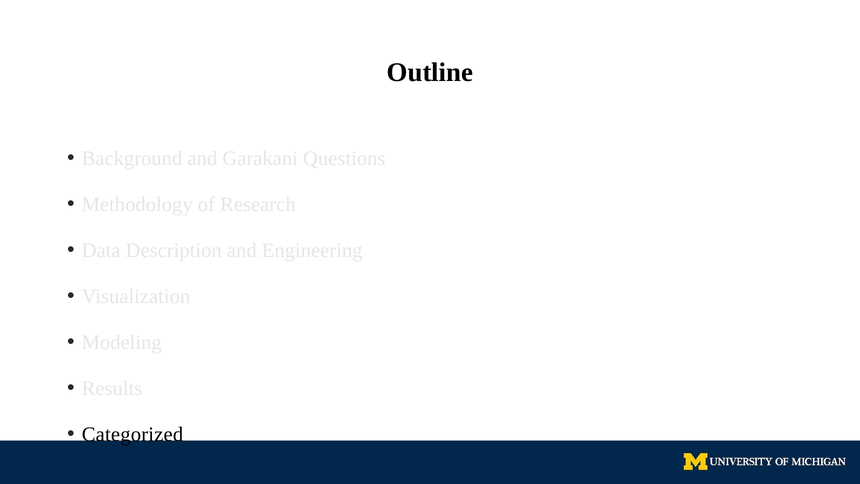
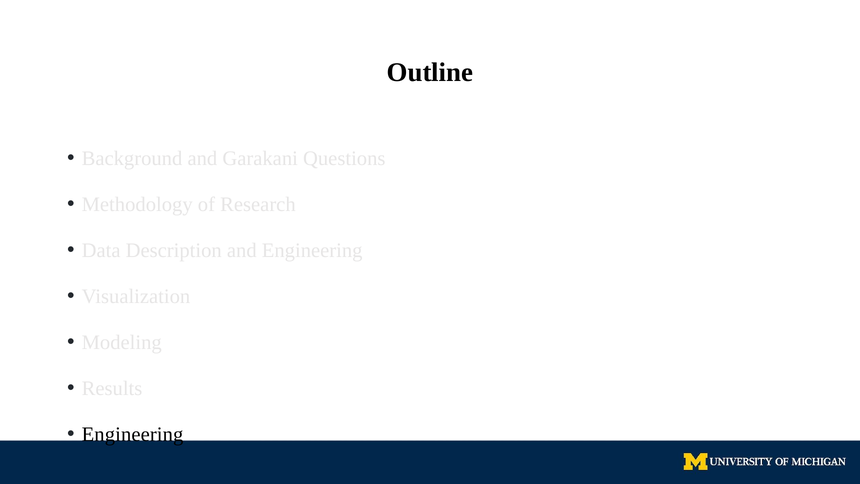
Categorized at (132, 434): Categorized -> Engineering
